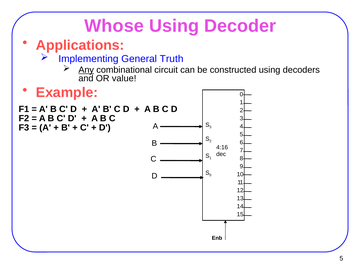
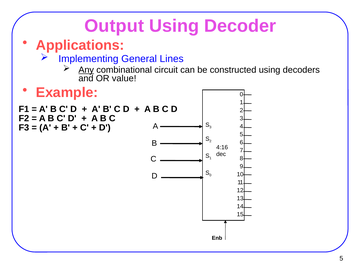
Whose: Whose -> Output
Truth: Truth -> Lines
